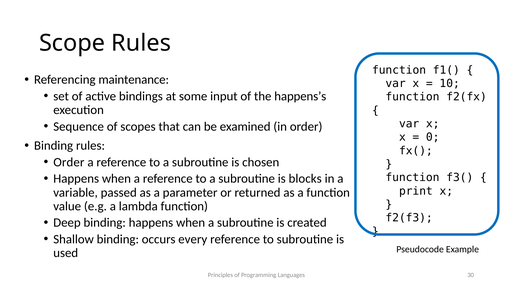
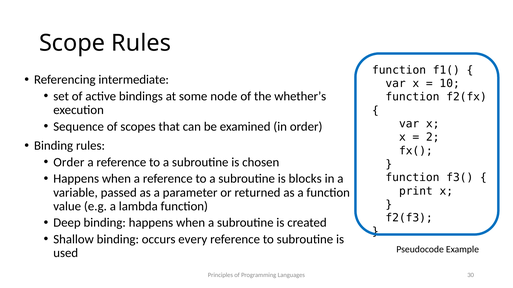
maintenance: maintenance -> intermediate
input: input -> node
happens’s: happens’s -> whether’s
0: 0 -> 2
